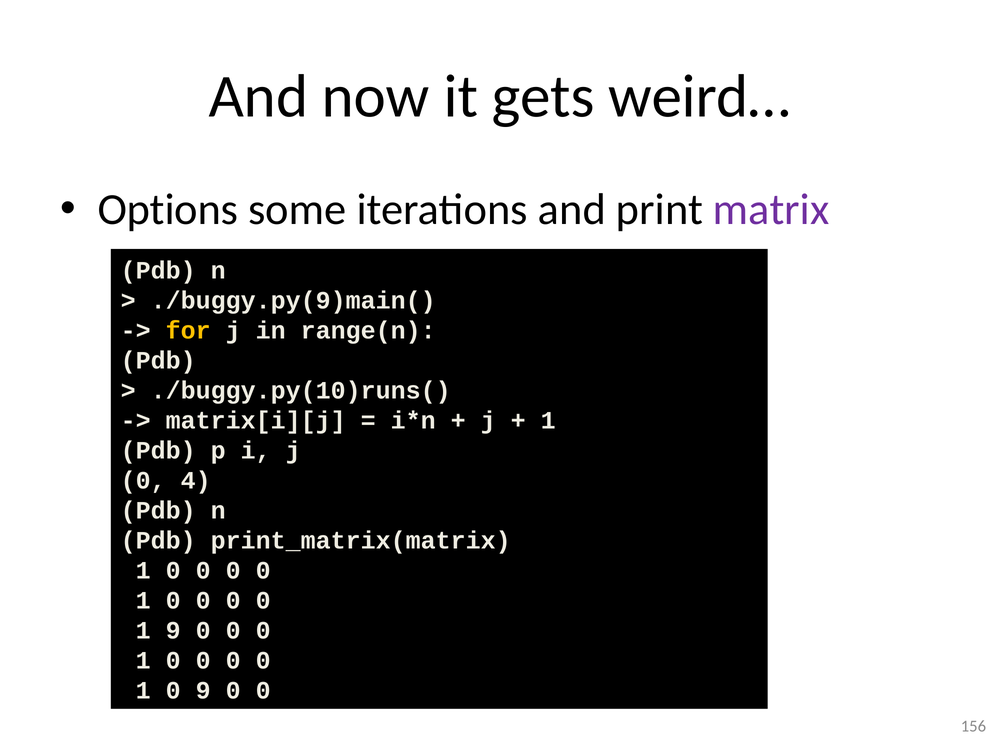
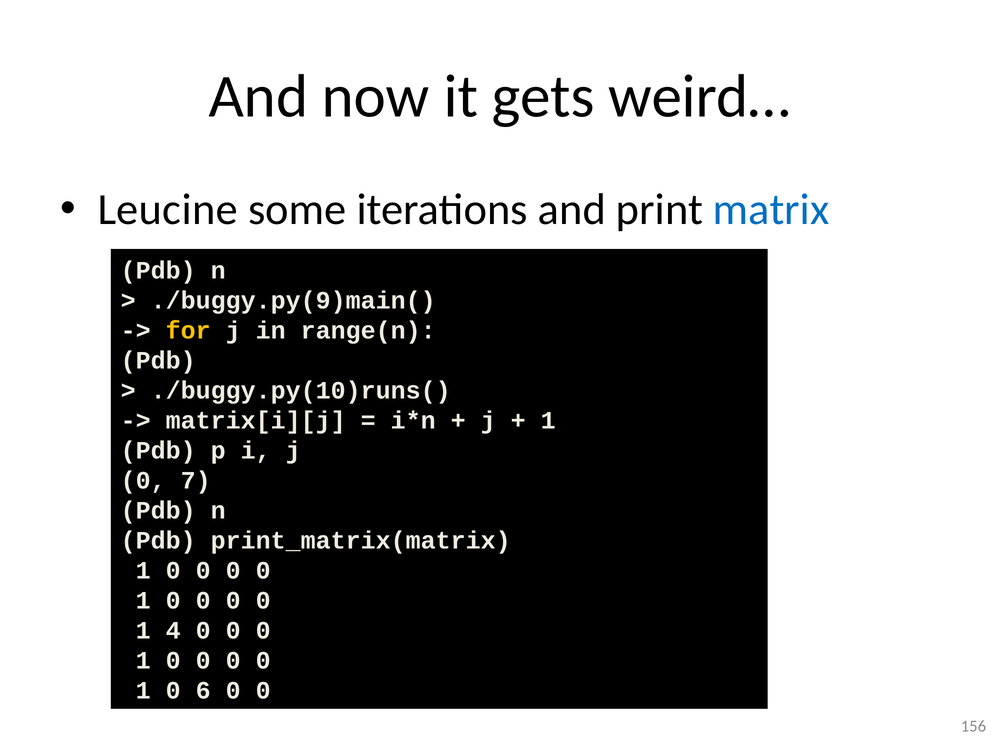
Options: Options -> Leucine
matrix colour: purple -> blue
4: 4 -> 7
1 9: 9 -> 4
0 9: 9 -> 6
